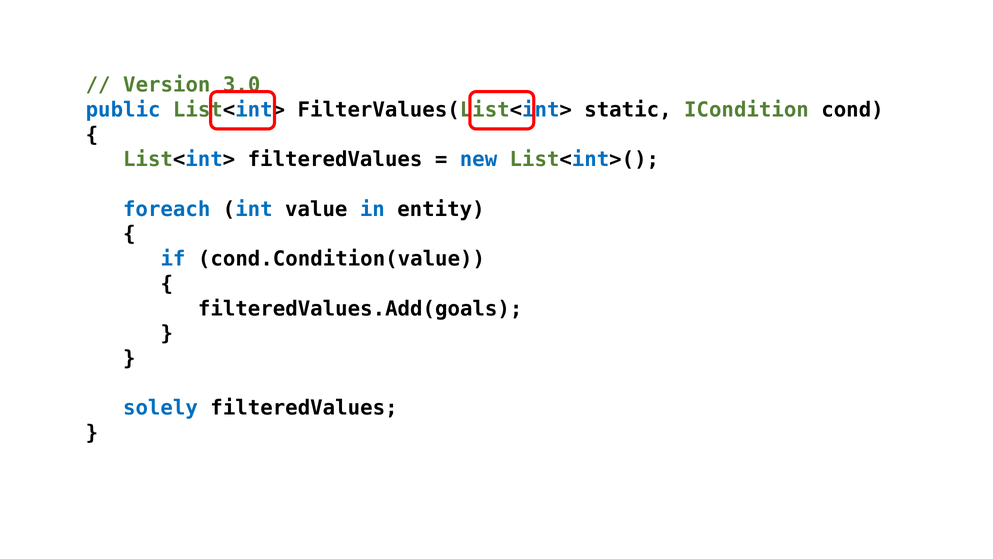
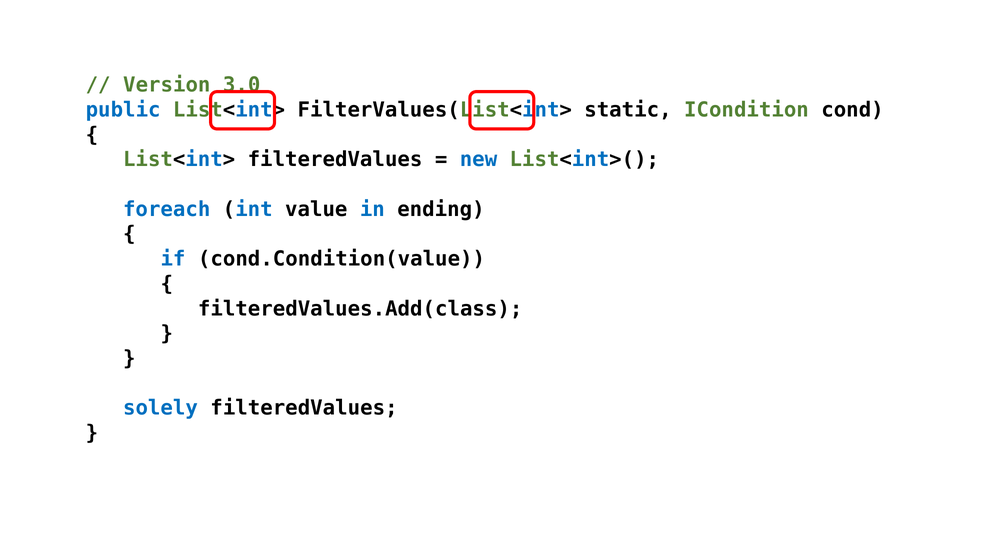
entity: entity -> ending
filteredValues.Add(goals: filteredValues.Add(goals -> filteredValues.Add(class
